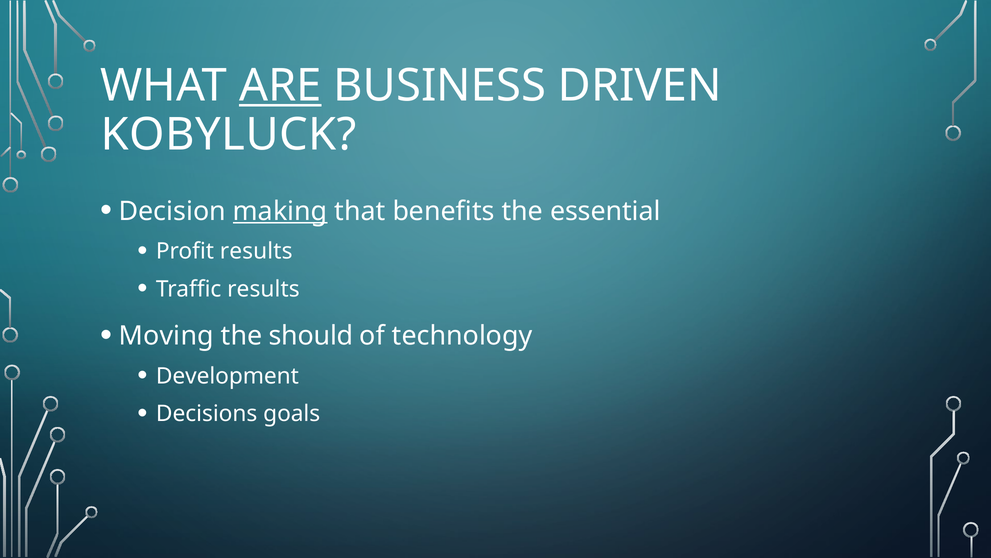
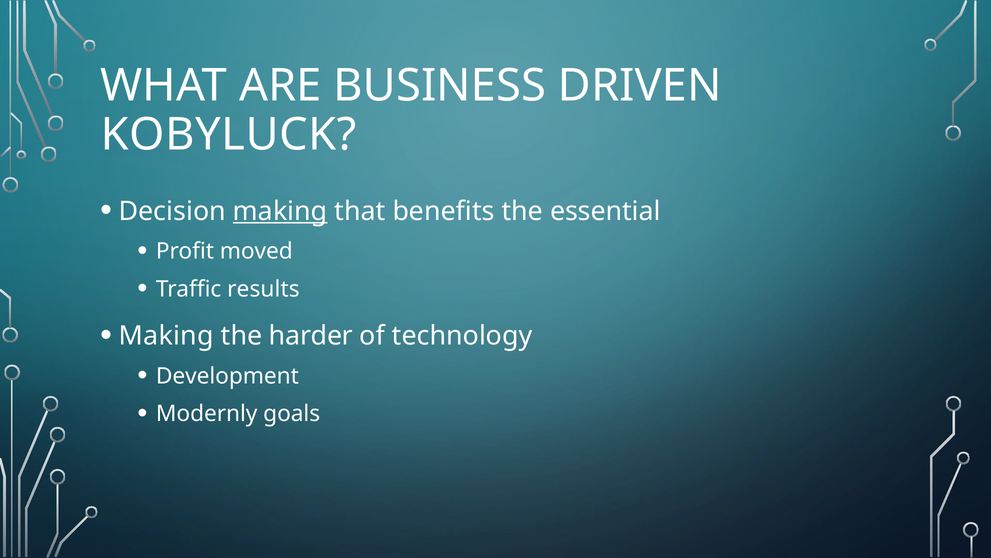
ARE underline: present -> none
Profit results: results -> moved
Moving at (166, 336): Moving -> Making
should: should -> harder
Decisions: Decisions -> Modernly
